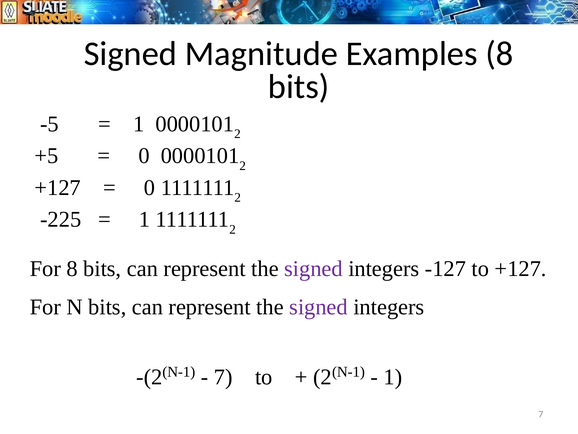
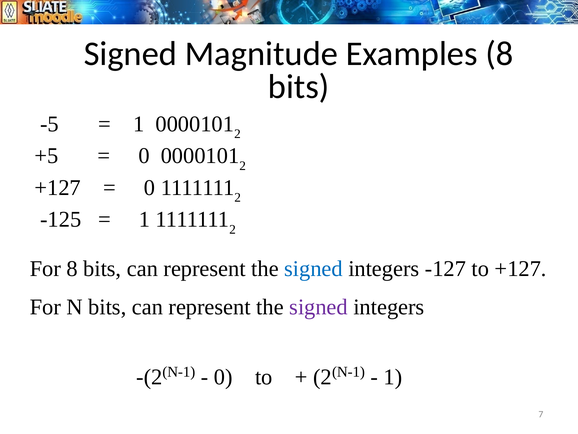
-225: -225 -> -125
signed at (314, 268) colour: purple -> blue
7 at (223, 377): 7 -> 0
